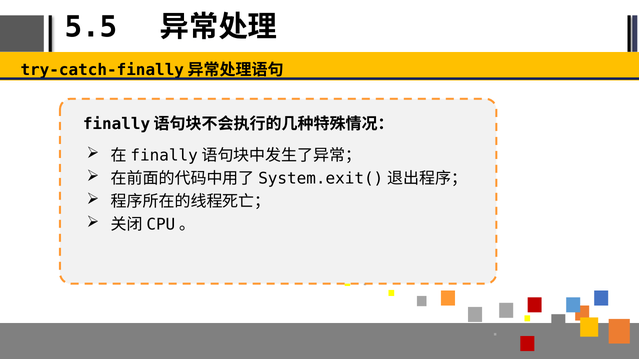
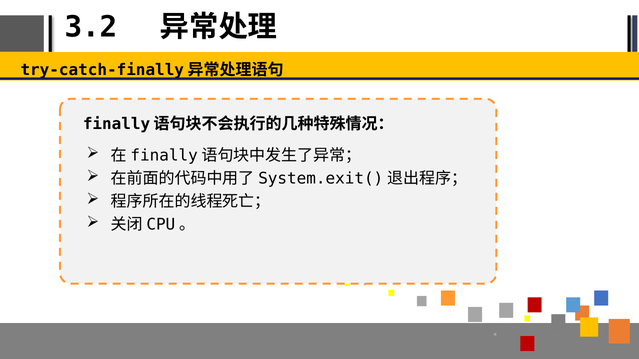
5.5: 5.5 -> 3.2
